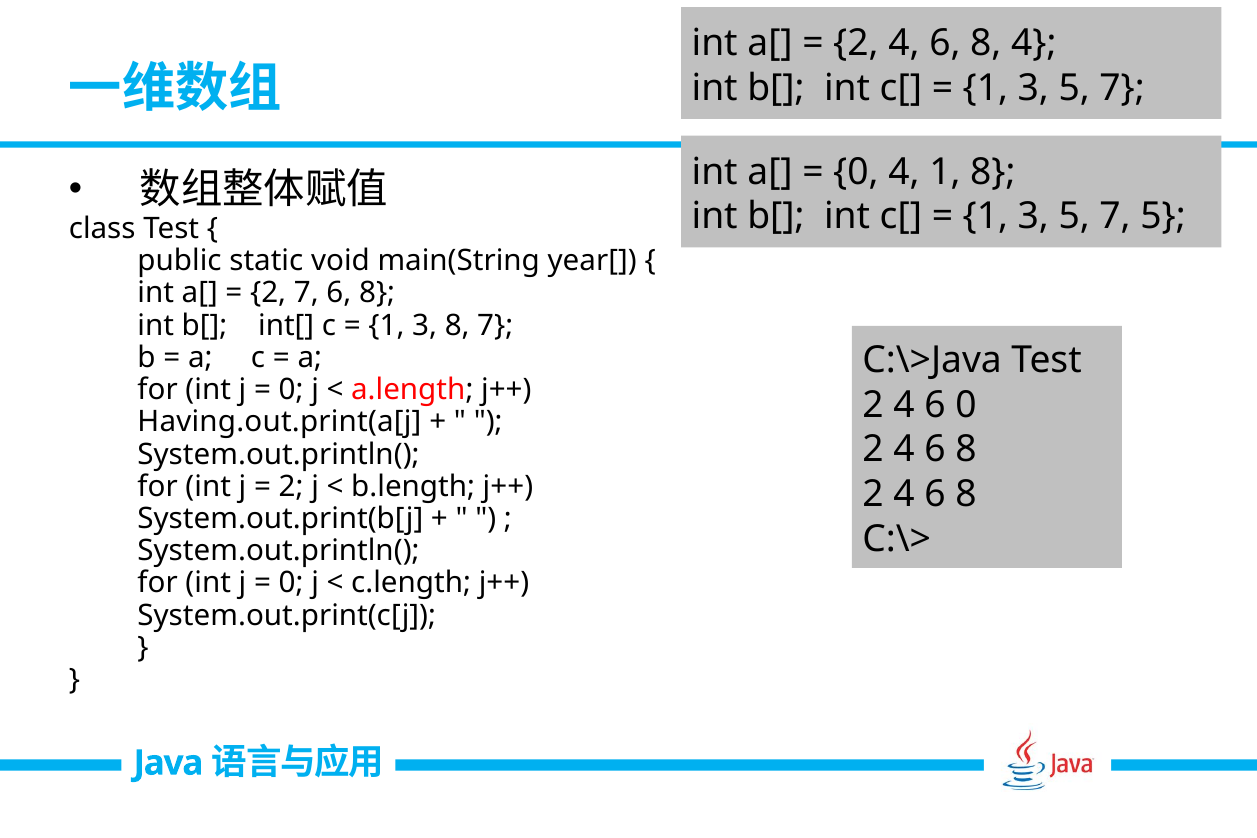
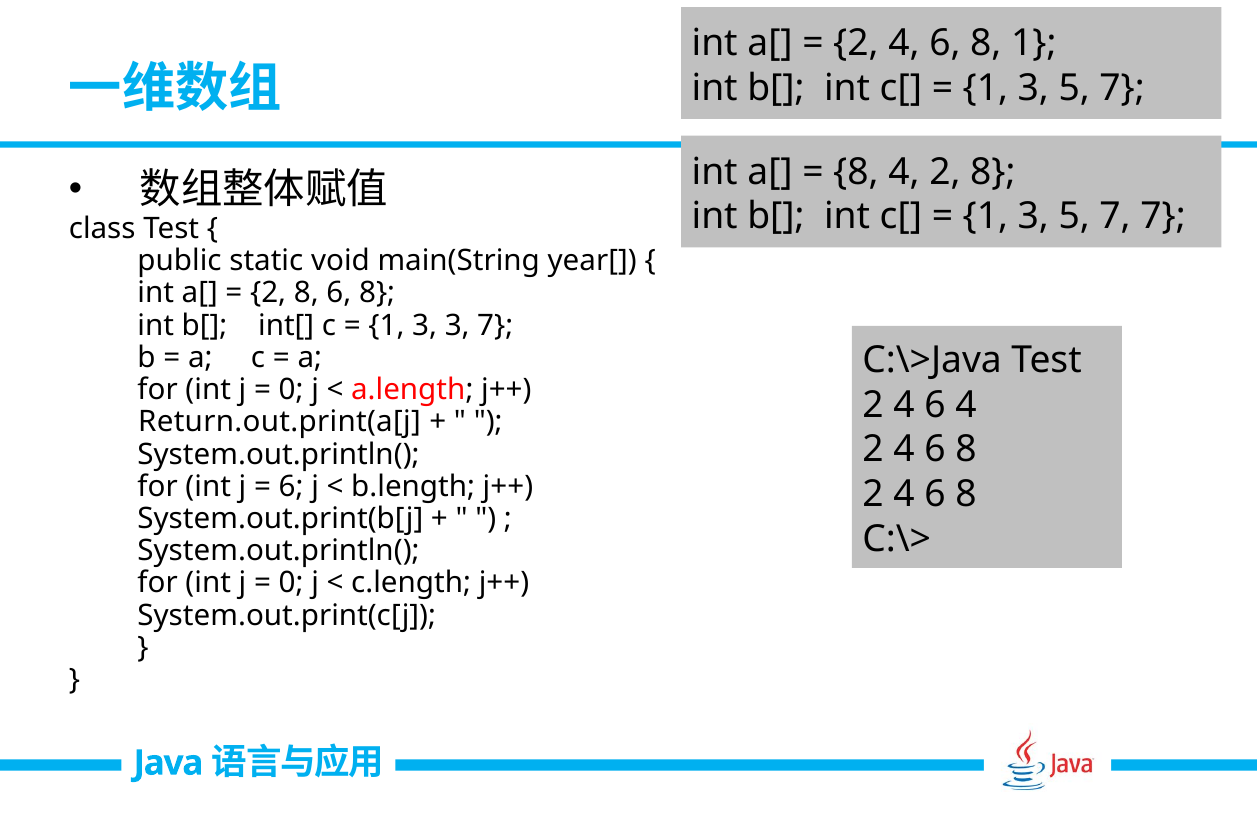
8 4: 4 -> 1
0 at (856, 172): 0 -> 8
1 at (945, 172): 1 -> 2
7 5: 5 -> 7
7 at (306, 293): 7 -> 8
3 8: 8 -> 3
6 0: 0 -> 4
Having.out.print(a[j: Having.out.print(a[j -> Return.out.print(a[j
2 at (291, 486): 2 -> 6
